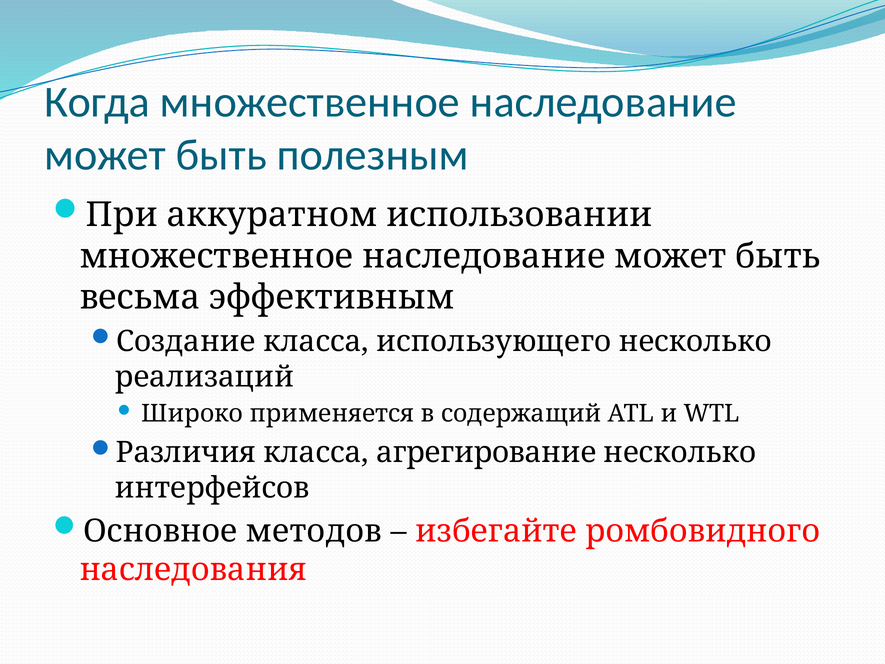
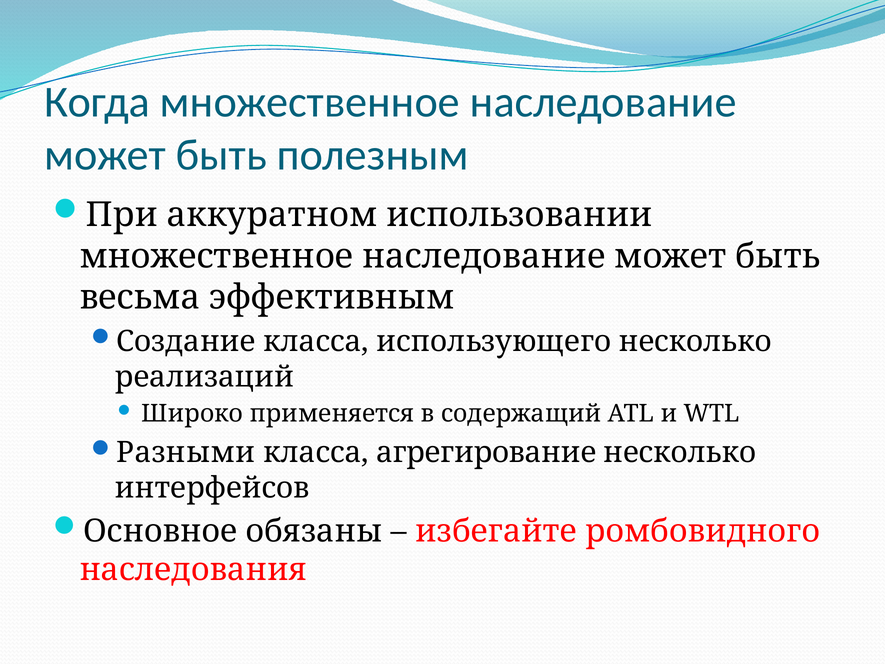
Различия: Различия -> Разными
методов: методов -> обязаны
